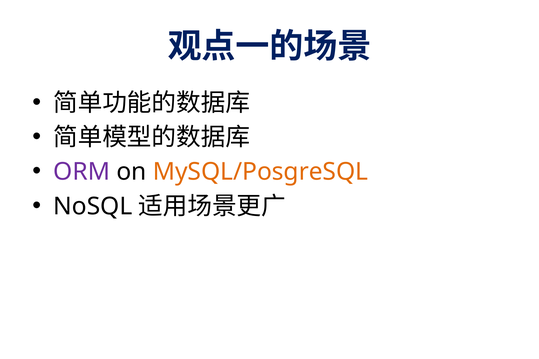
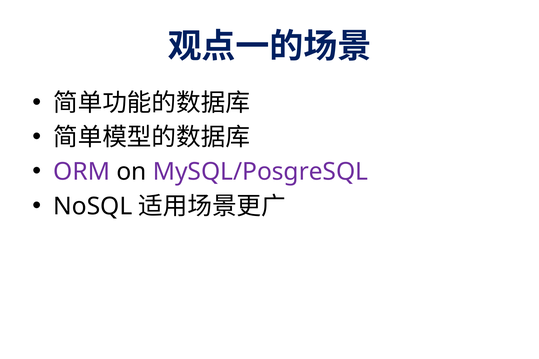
MySQL/PosgreSQL colour: orange -> purple
